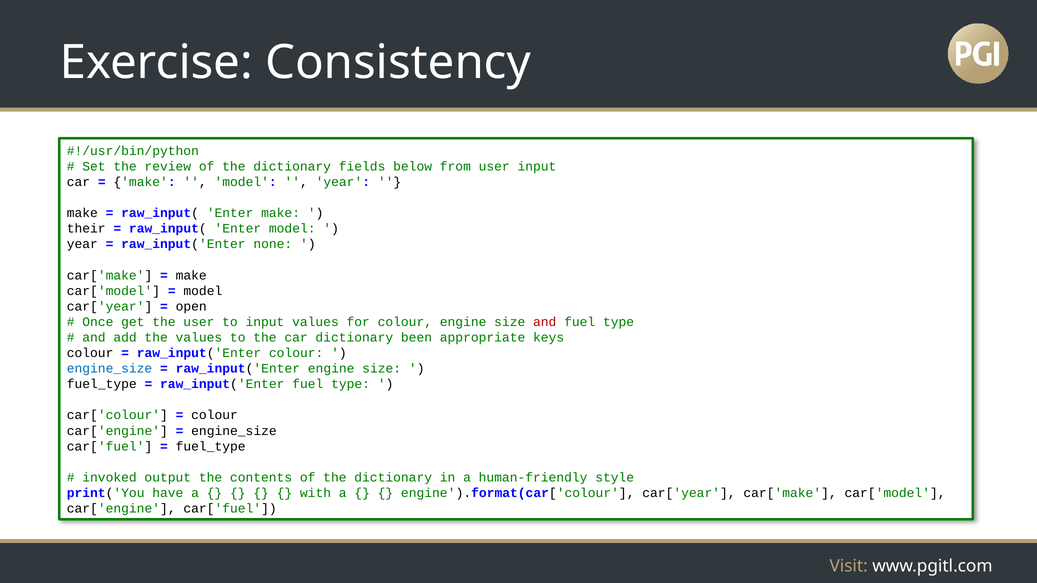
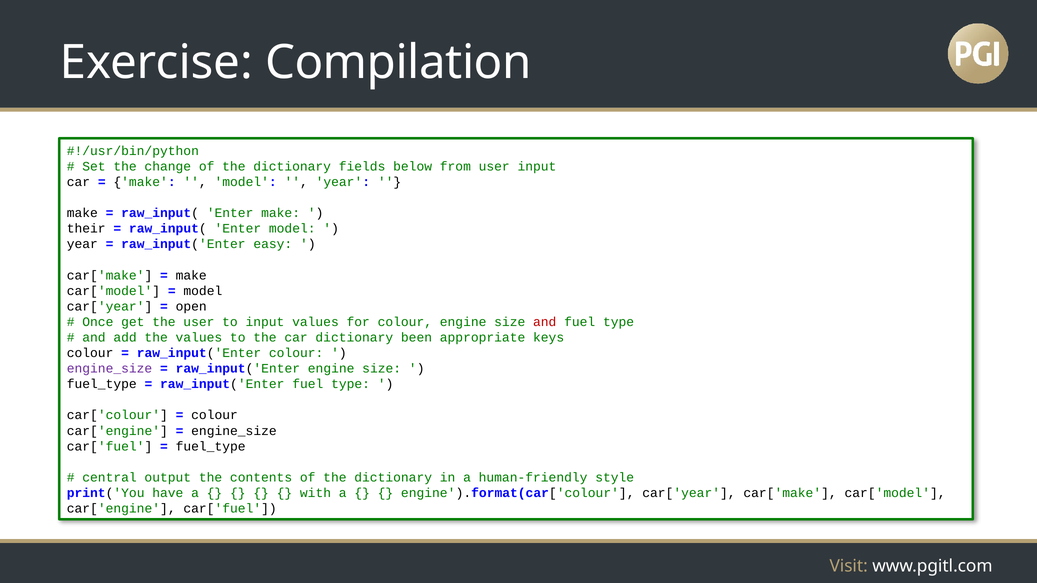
Consistency: Consistency -> Compilation
review: review -> change
none: none -> easy
engine_size at (110, 369) colour: blue -> purple
invoked: invoked -> central
